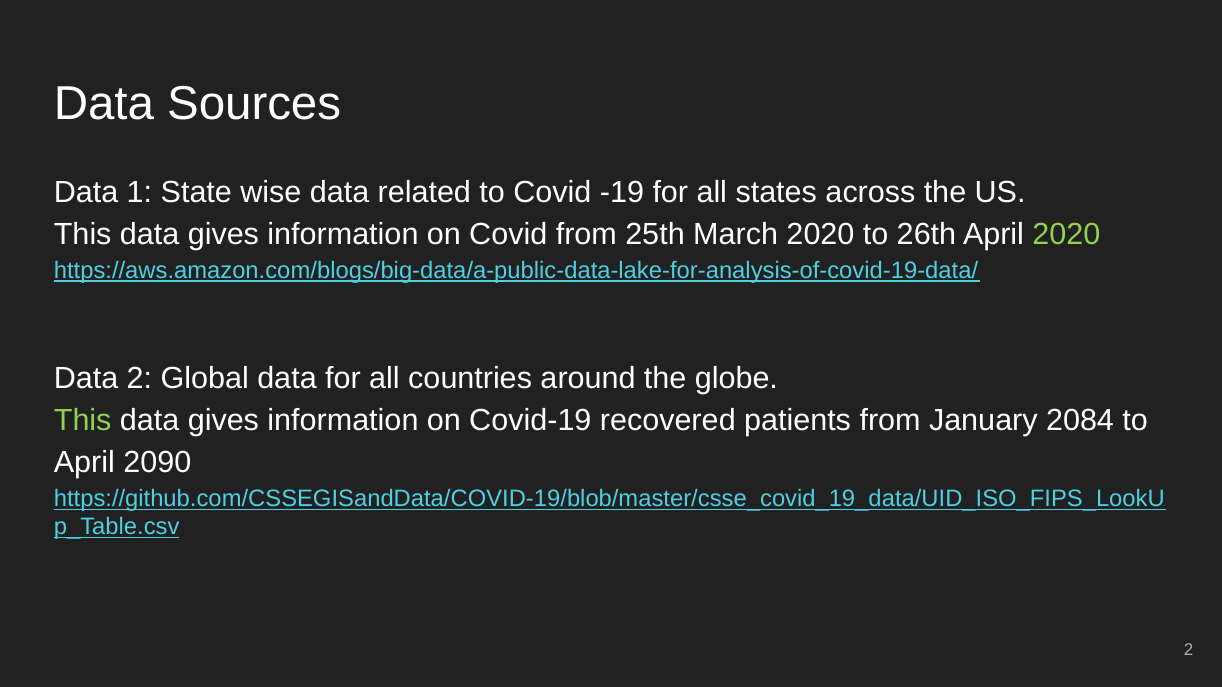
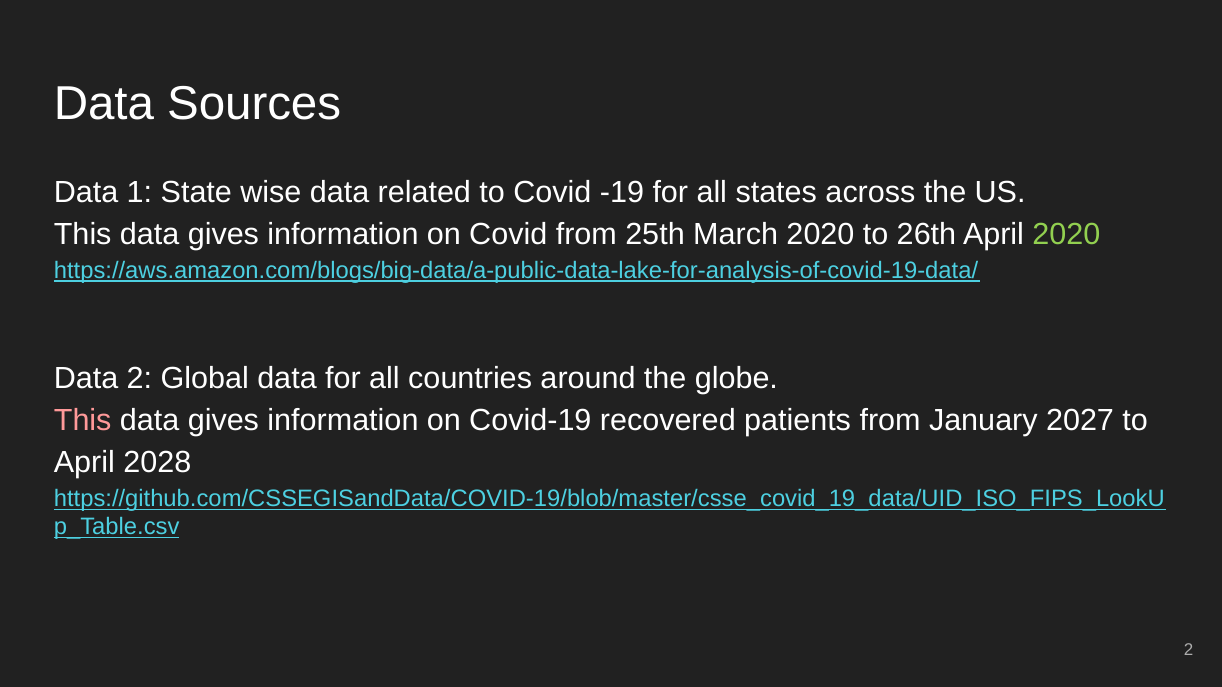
This at (83, 421) colour: light green -> pink
2084: 2084 -> 2027
2090: 2090 -> 2028
